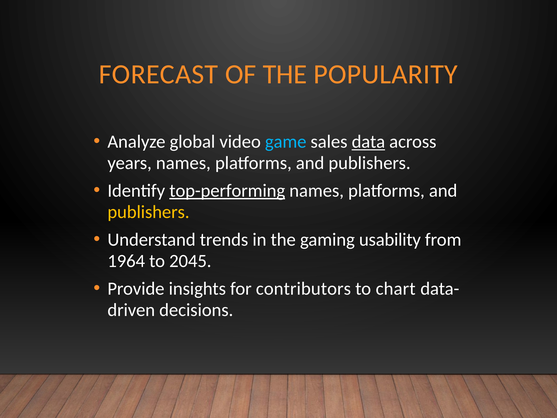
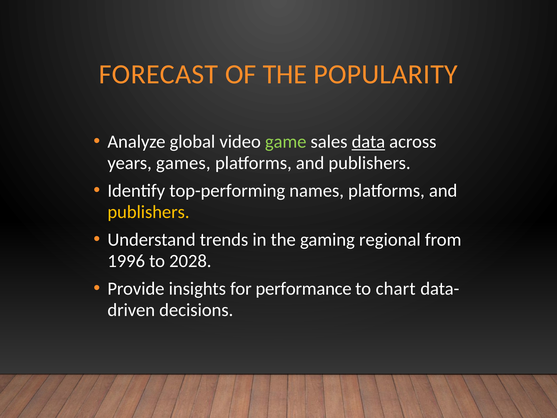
game colour: light blue -> light green
years names: names -> games
top-performing underline: present -> none
usability: usability -> regional
1964: 1964 -> 1996
2045: 2045 -> 2028
contributors: contributors -> performance
